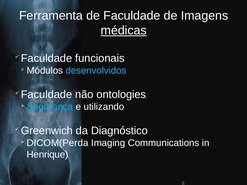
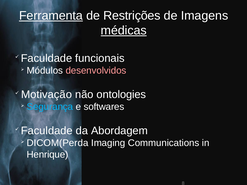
Ferramenta underline: none -> present
de Faculdade: Faculdade -> Restrições
desenvolvidos colour: light blue -> pink
Faculdade at (47, 95): Faculdade -> Motivação
utilizando: utilizando -> softwares
Greenwich at (47, 131): Greenwich -> Faculdade
Diagnóstico: Diagnóstico -> Abordagem
